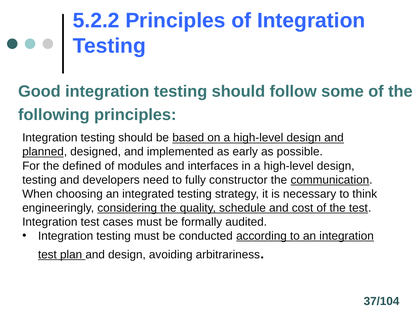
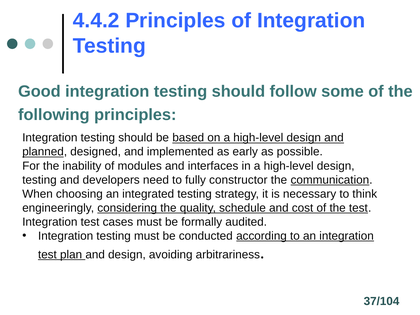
5.2.2: 5.2.2 -> 4.4.2
defined: defined -> inability
